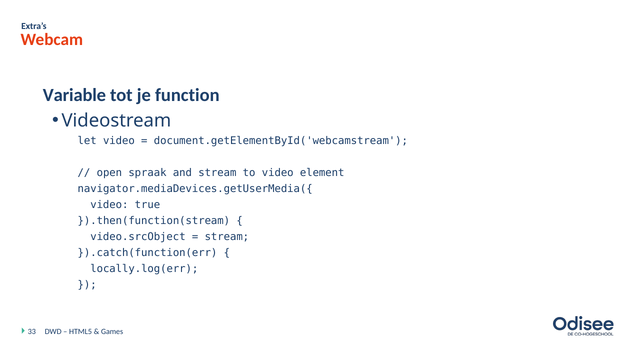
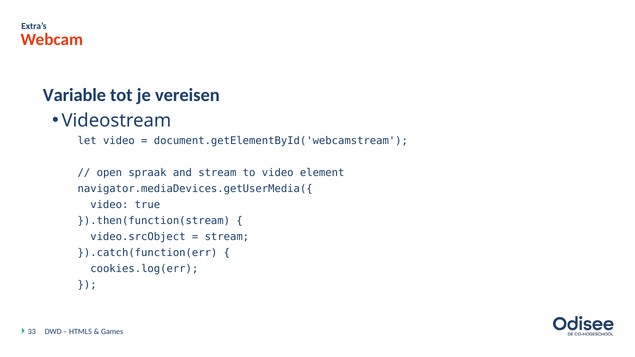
function: function -> vereisen
locally.log(err: locally.log(err -> cookies.log(err
